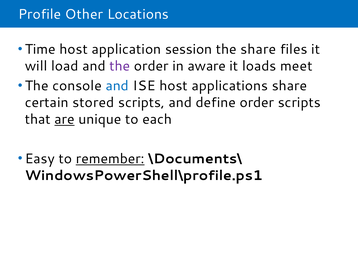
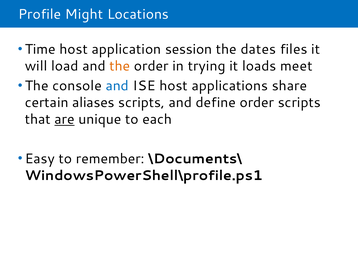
Other: Other -> Might
the share: share -> dates
the at (120, 66) colour: purple -> orange
aware: aware -> trying
stored: stored -> aliases
remember underline: present -> none
